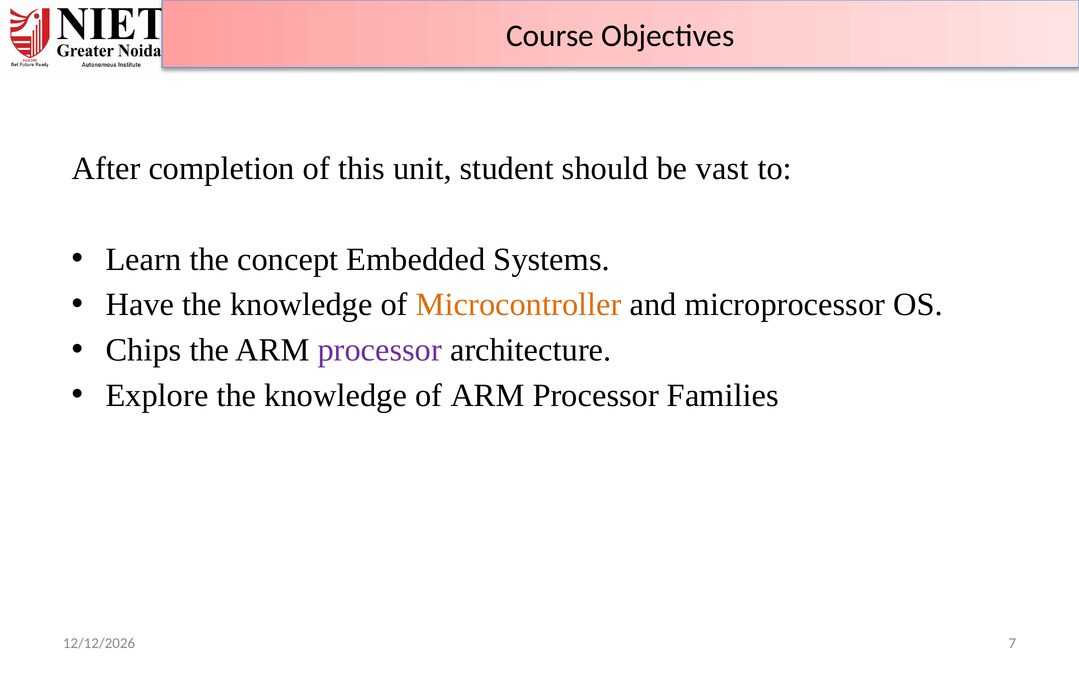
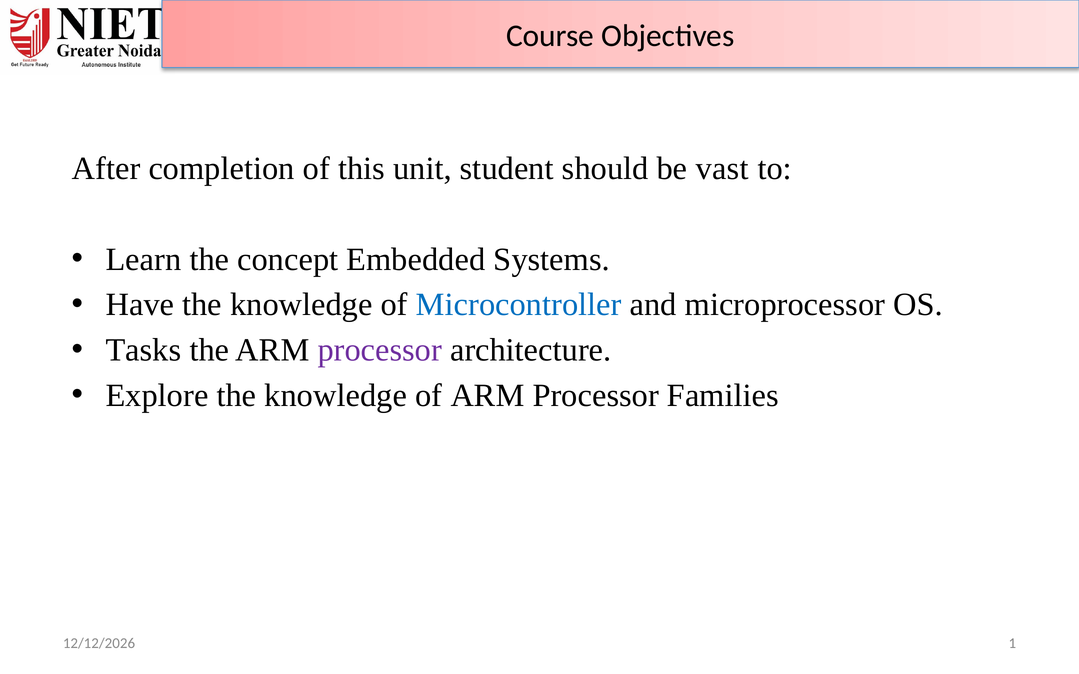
Microcontroller colour: orange -> blue
Chips: Chips -> Tasks
7: 7 -> 1
